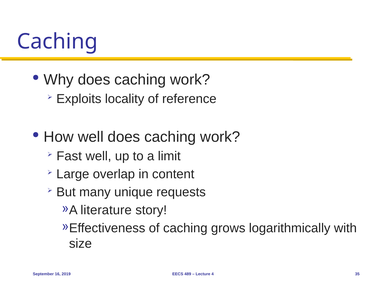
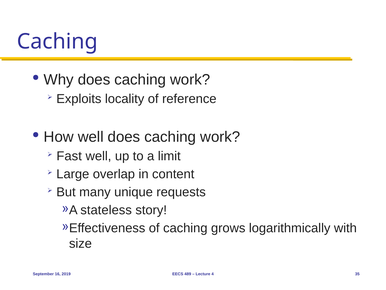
literature: literature -> stateless
